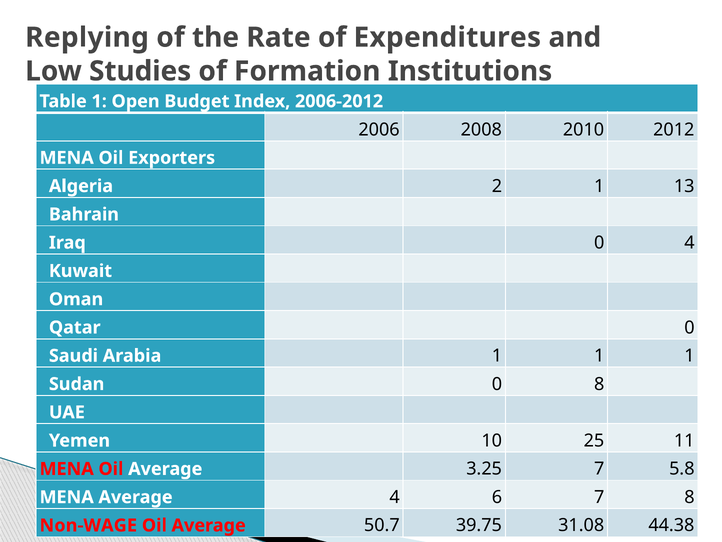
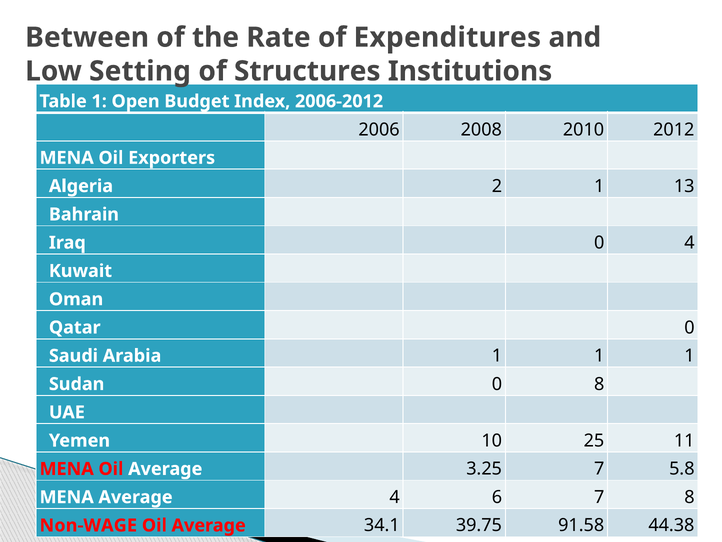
Replying: Replying -> Between
Studies: Studies -> Setting
Formation: Formation -> Structures
50.7: 50.7 -> 34.1
31.08: 31.08 -> 91.58
